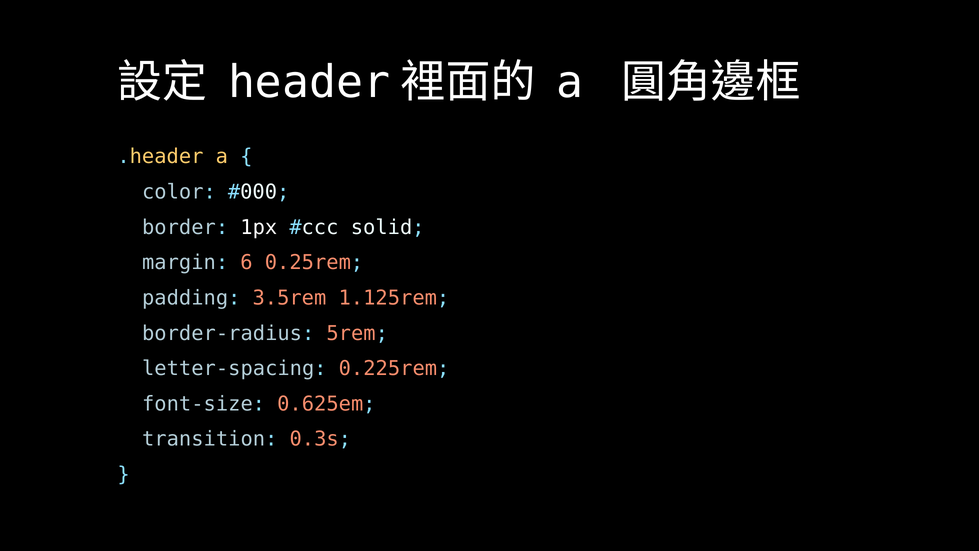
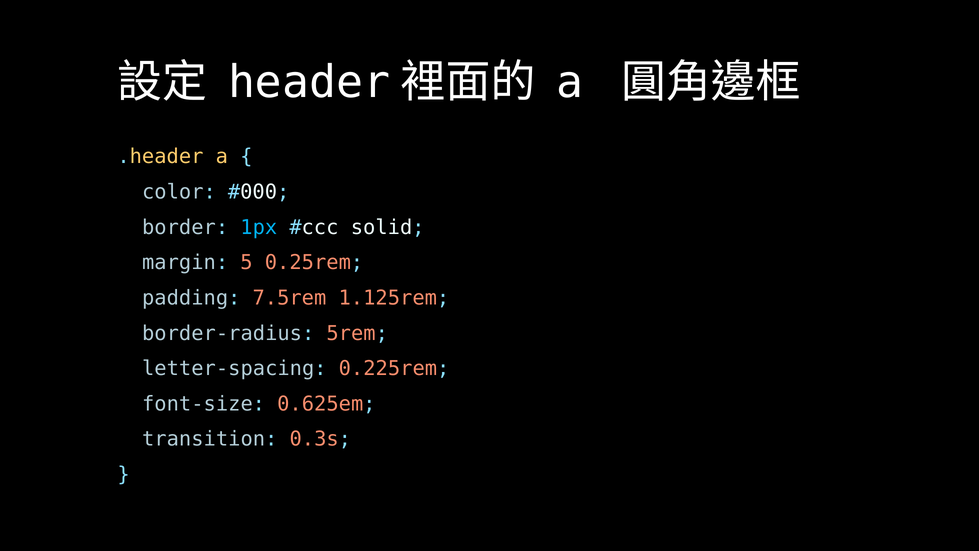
1px colour: white -> light blue
6: 6 -> 5
3.5rem: 3.5rem -> 7.5rem
